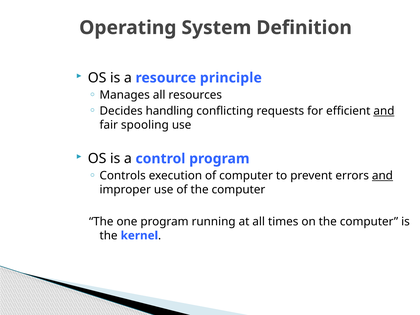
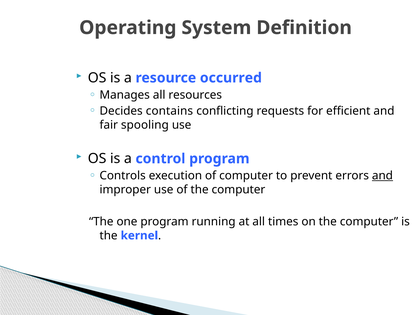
principle: principle -> occurred
handling: handling -> contains
and at (384, 111) underline: present -> none
